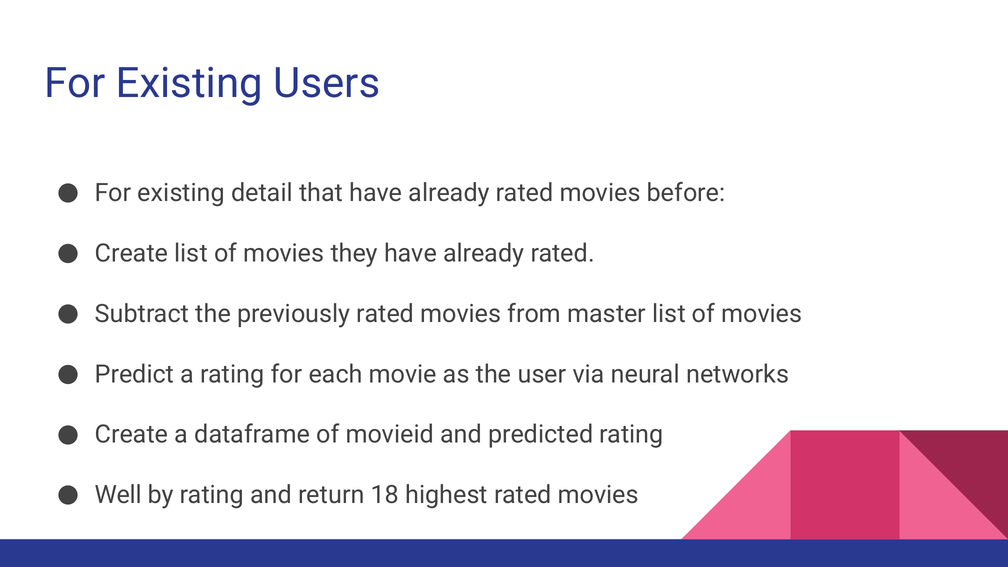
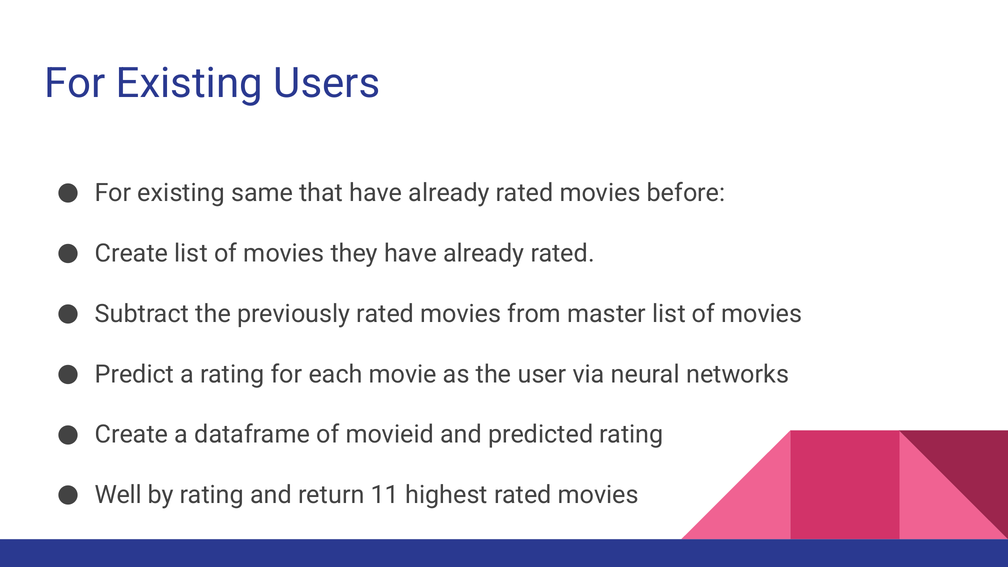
detail: detail -> same
18: 18 -> 11
